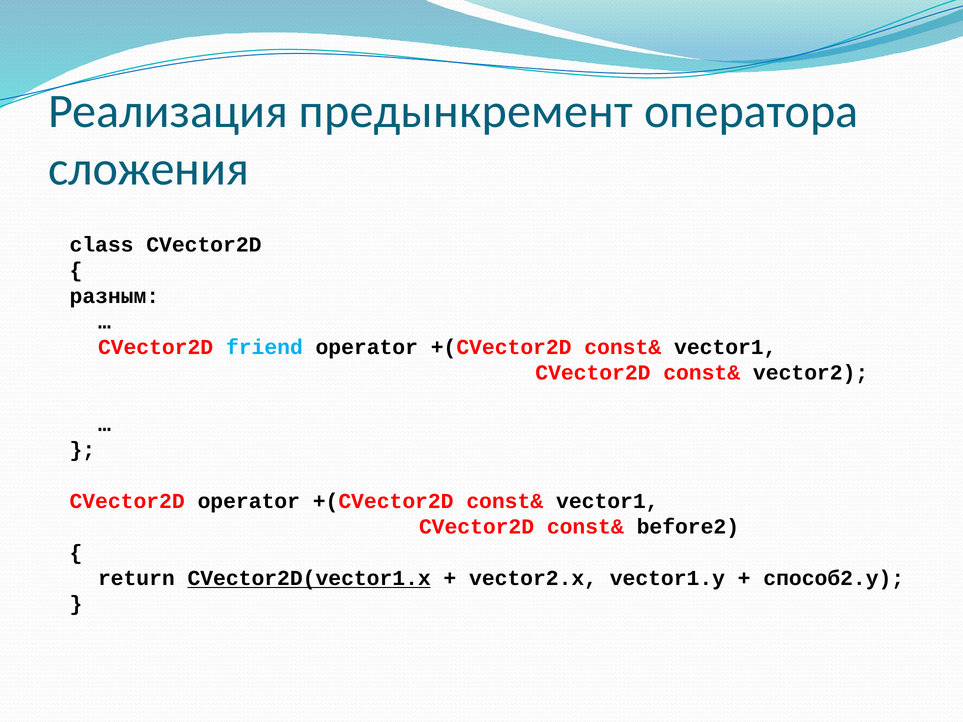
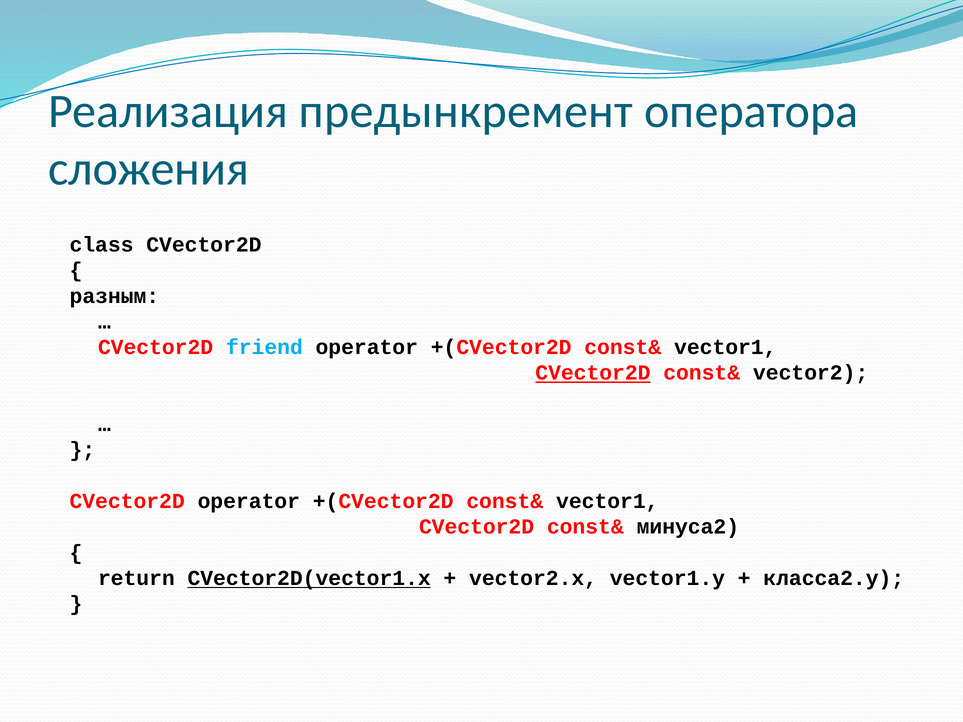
CVector2D at (593, 373) underline: none -> present
before2: before2 -> минуса2
способ2.y: способ2.y -> класса2.y
